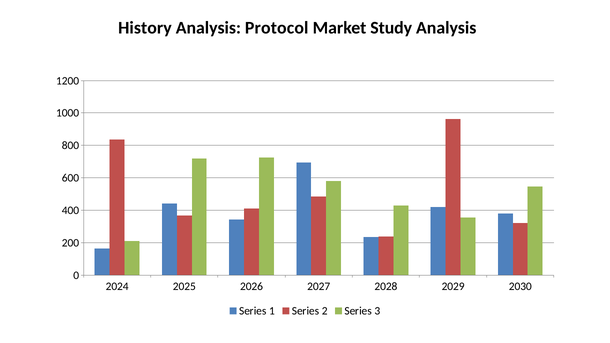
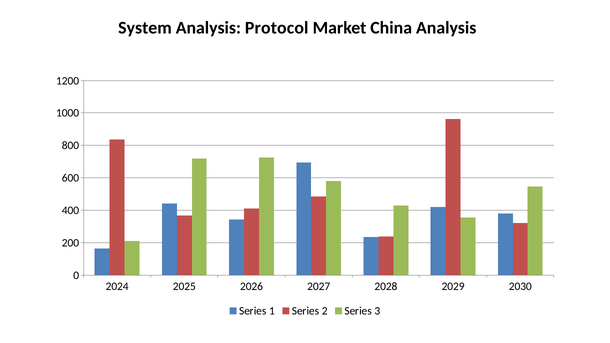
History: History -> System
Study: Study -> China
